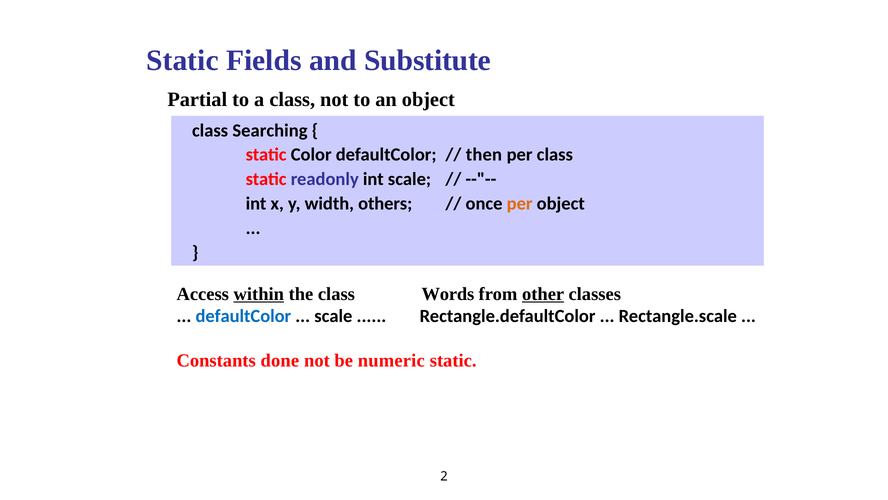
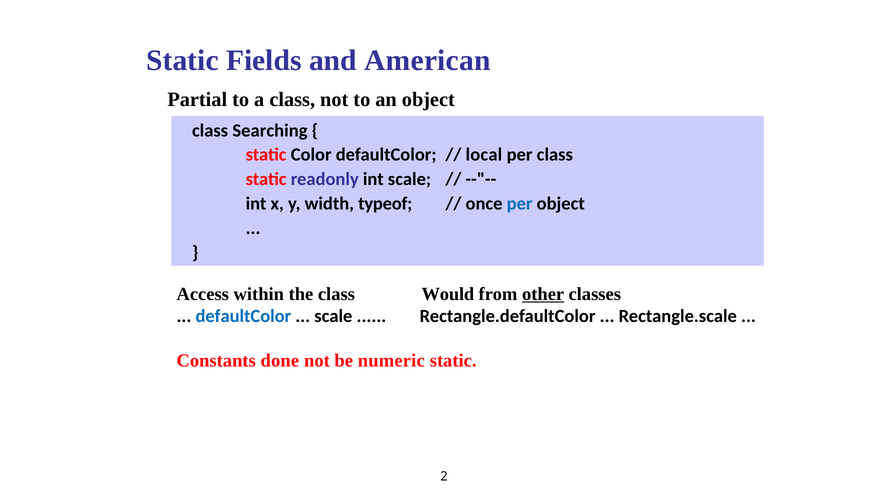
Substitute: Substitute -> American
then: then -> local
others: others -> typeof
per at (520, 204) colour: orange -> blue
within underline: present -> none
Words: Words -> Would
